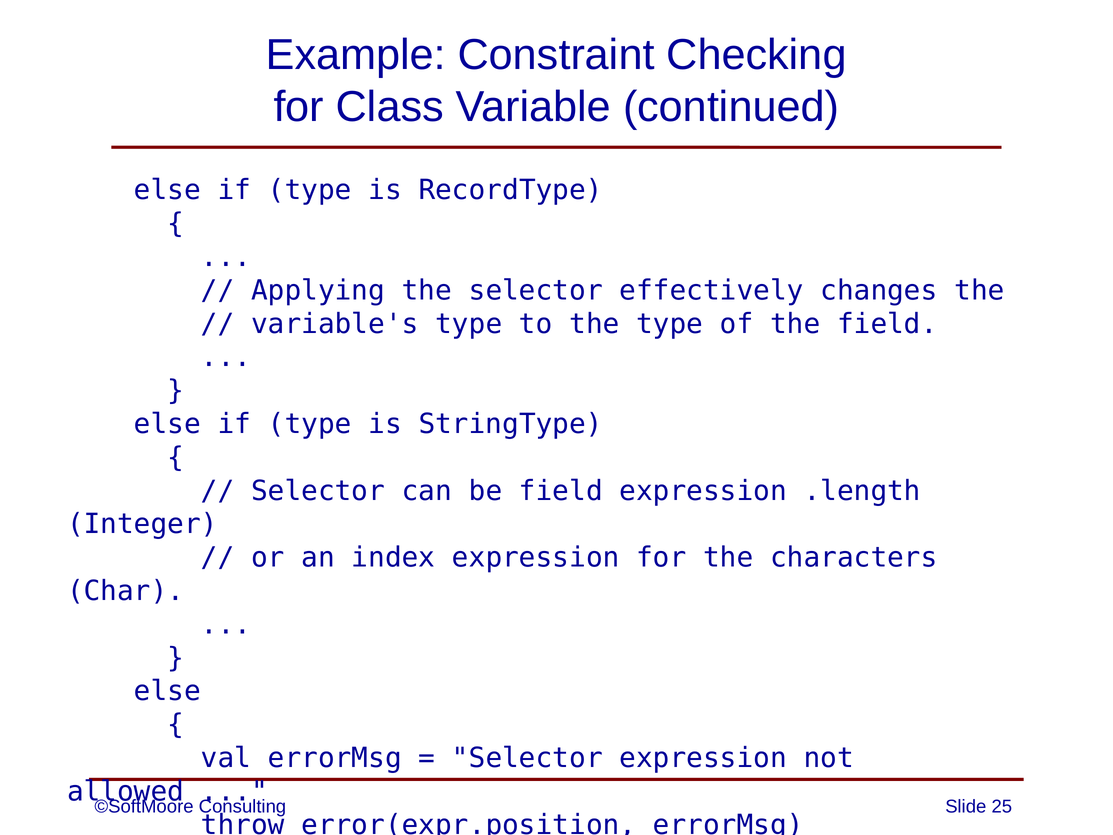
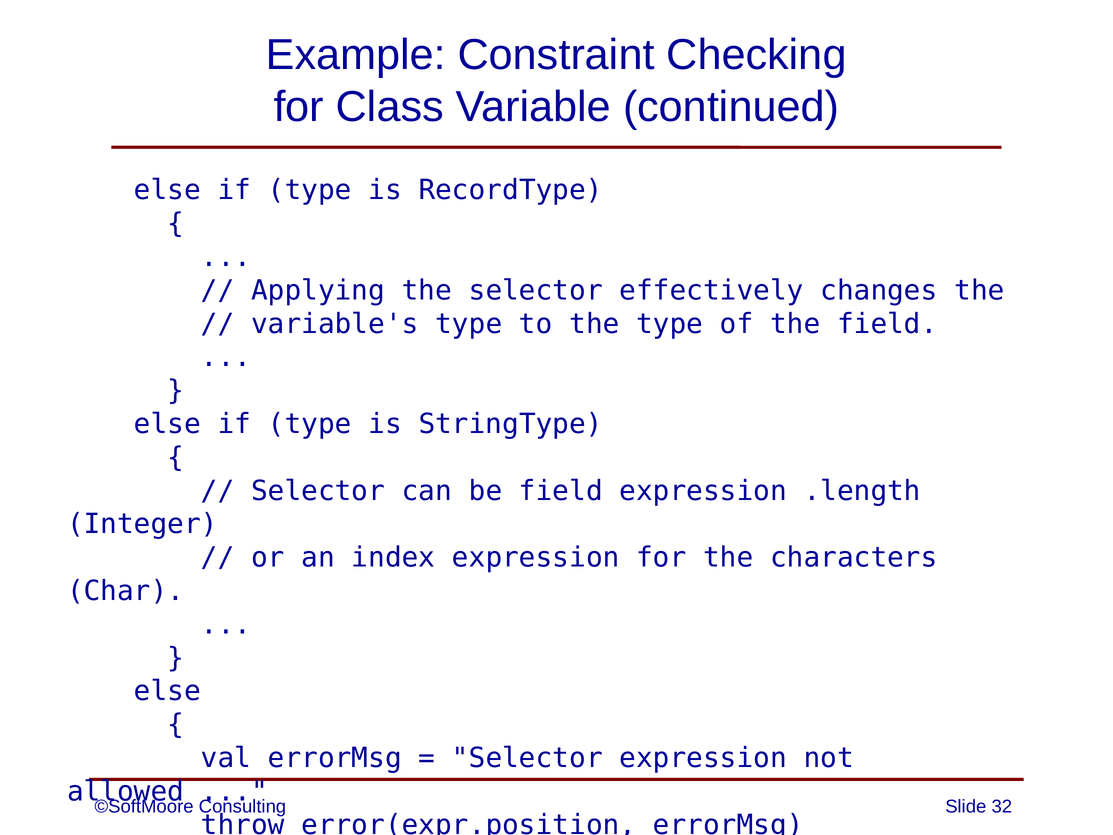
25: 25 -> 32
